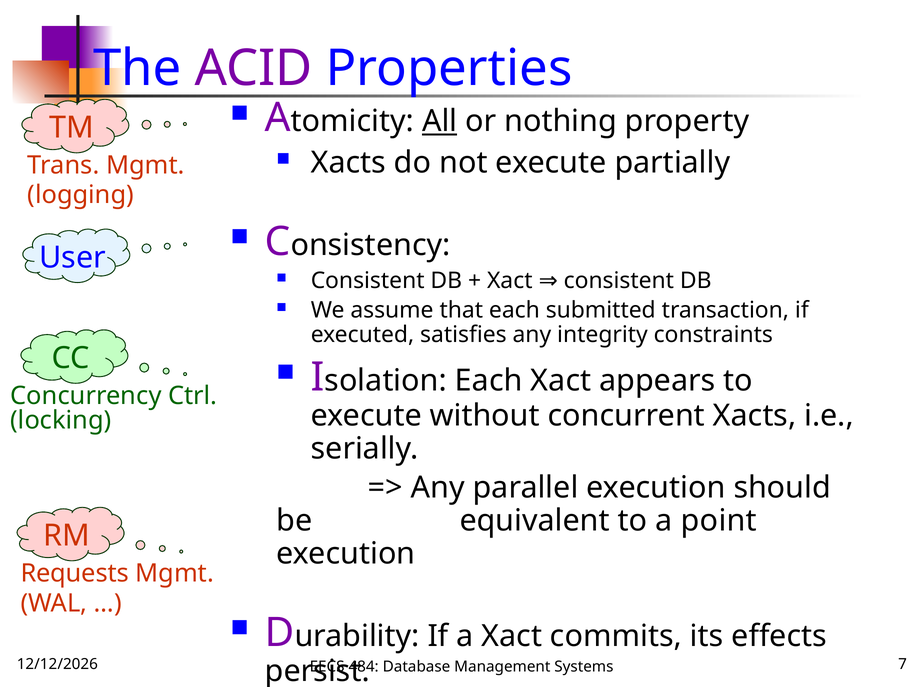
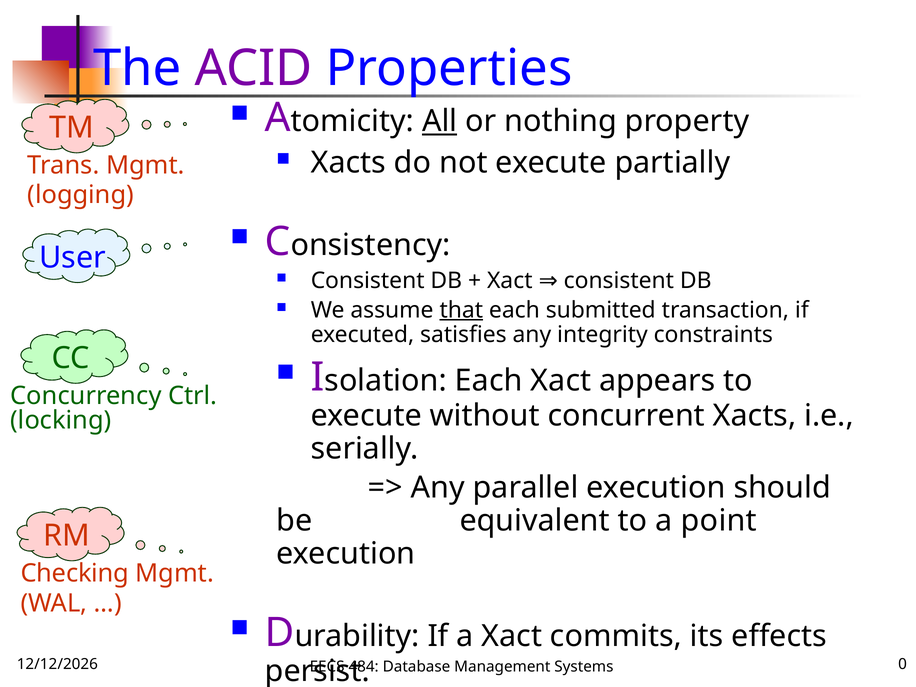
that underline: none -> present
Requests: Requests -> Checking
7: 7 -> 0
